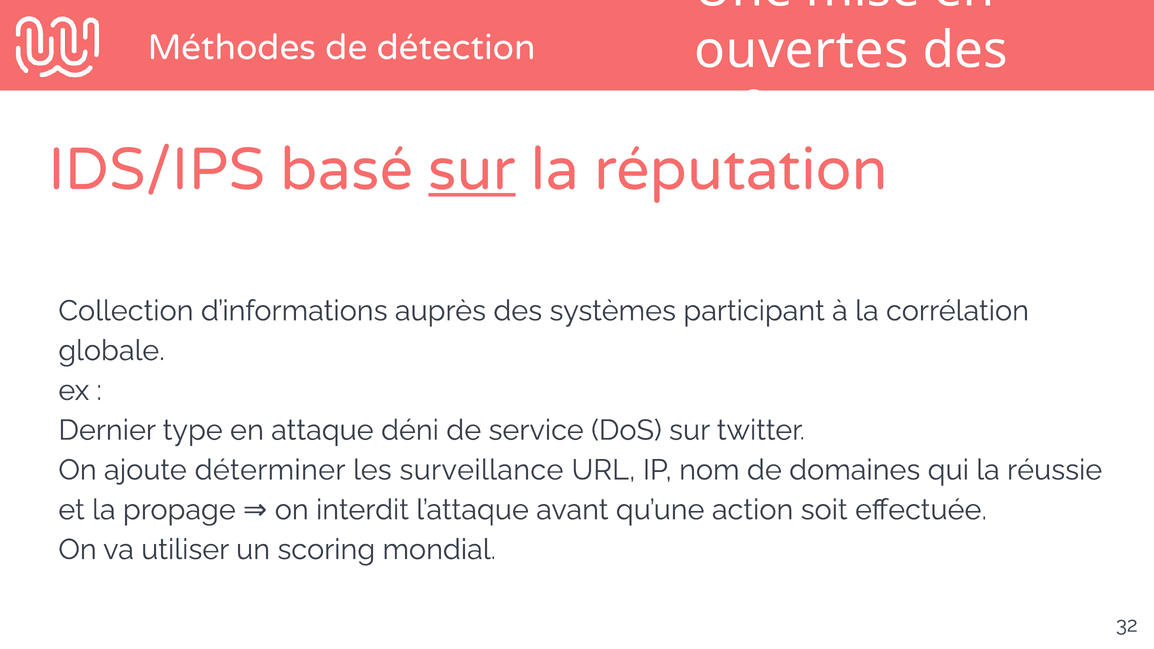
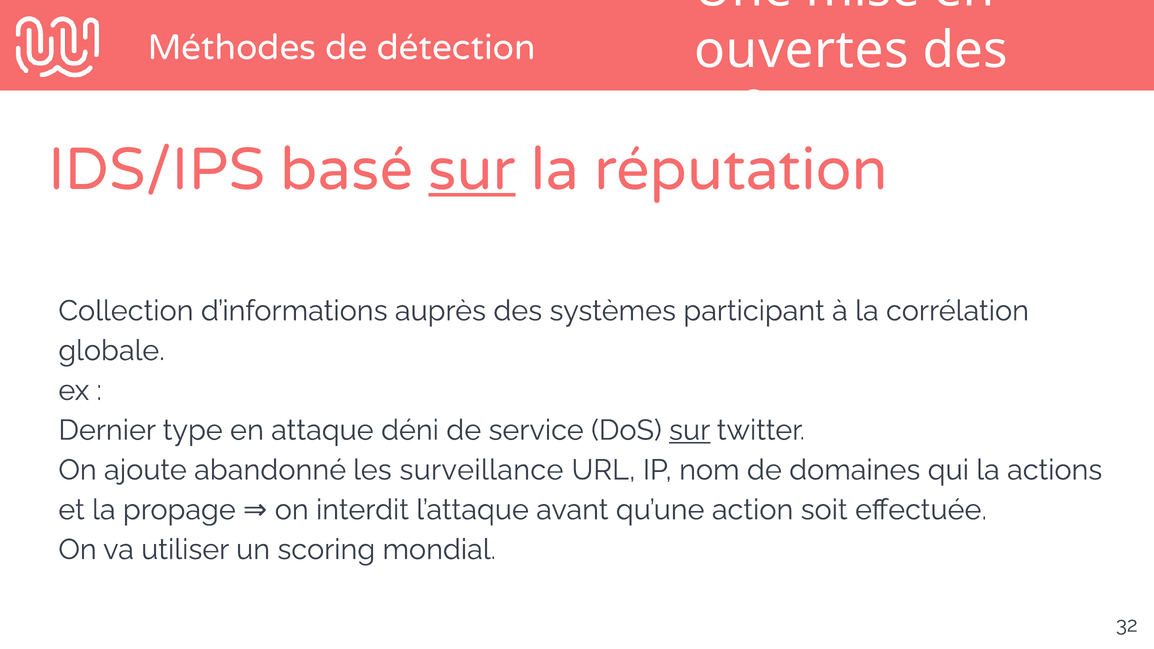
sur at (690, 430) underline: none -> present
déterminer: déterminer -> abandonné
réussie: réussie -> actions
